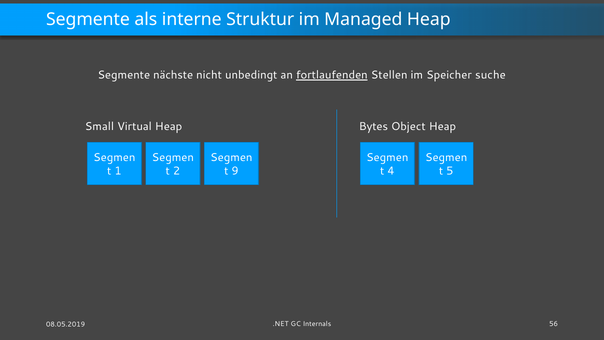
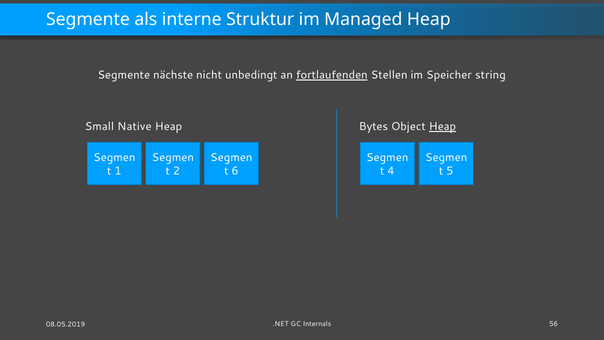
suche: suche -> string
Virtual: Virtual -> Native
Heap at (442, 126) underline: none -> present
9: 9 -> 6
